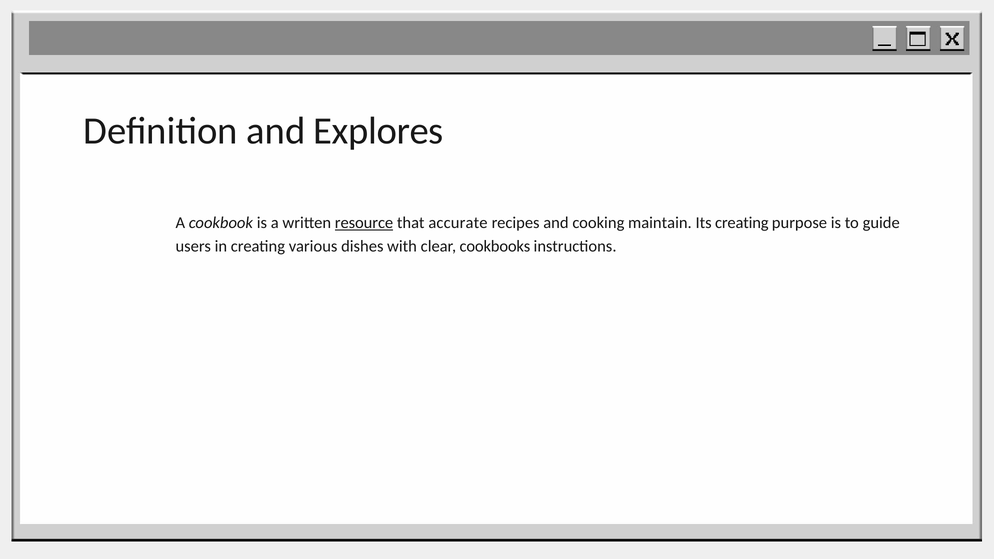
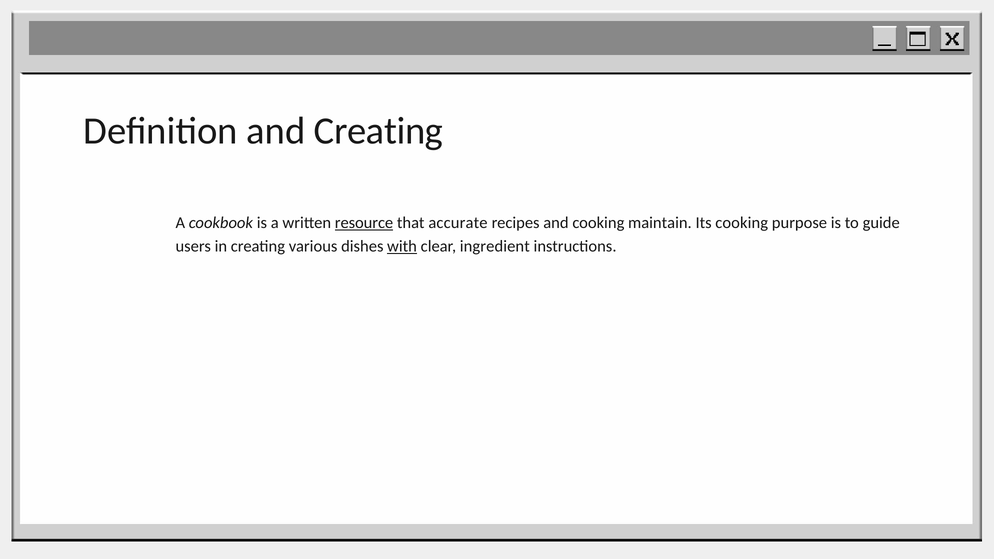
and Explores: Explores -> Creating
Its creating: creating -> cooking
with underline: none -> present
cookbooks: cookbooks -> ingredient
